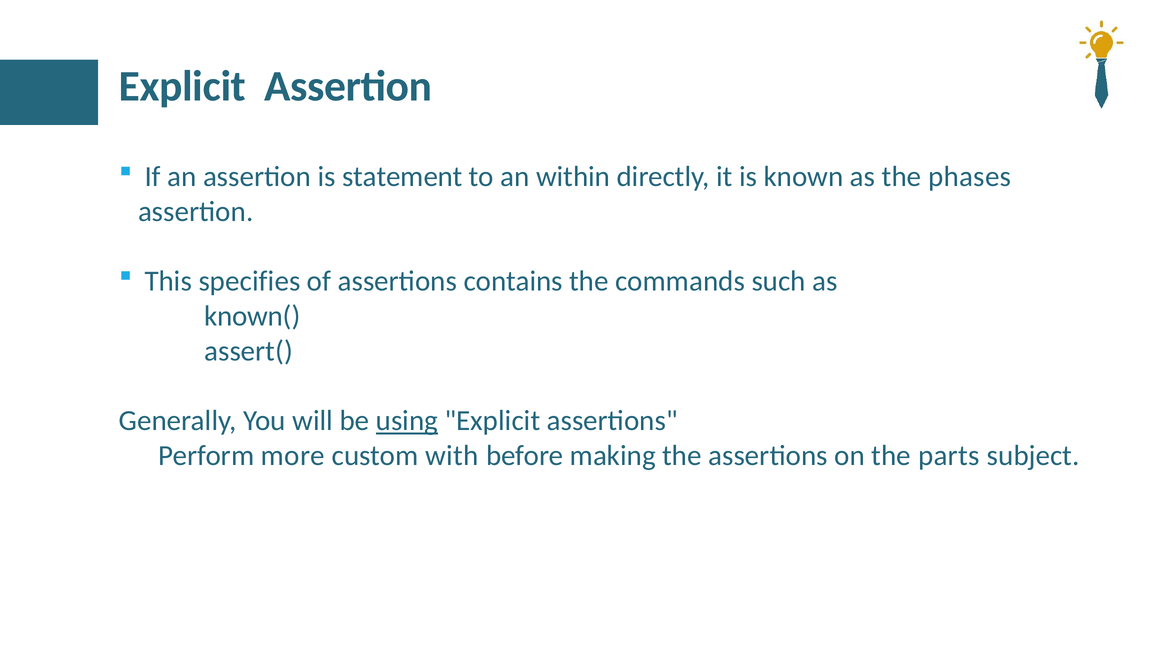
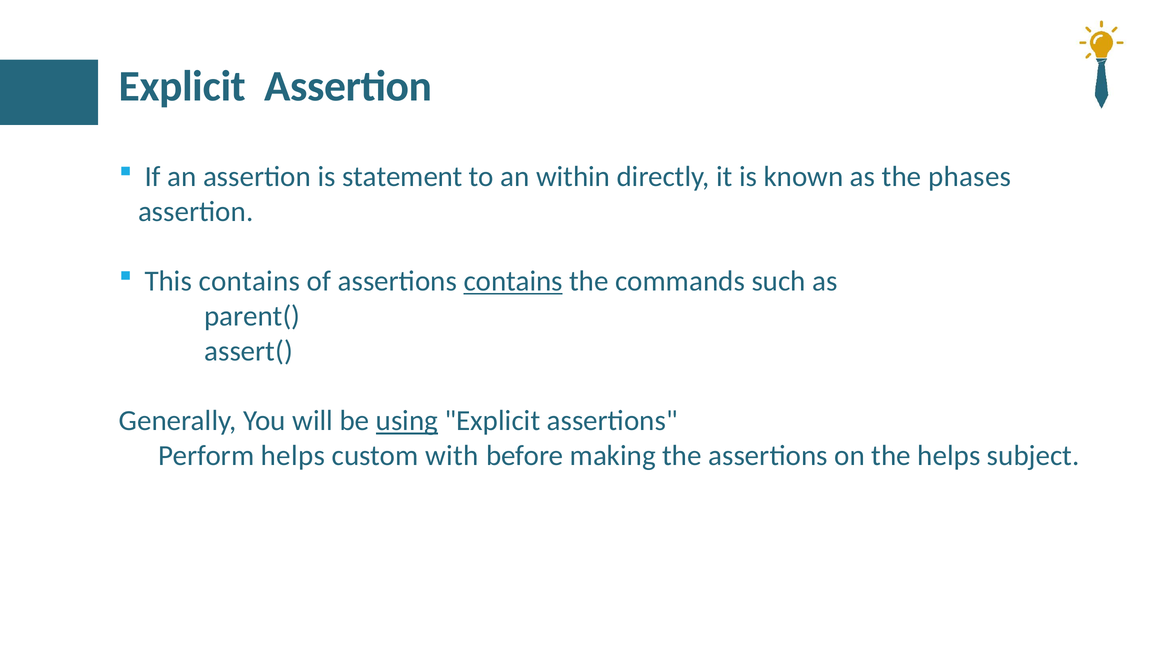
This specifies: specifies -> contains
contains at (513, 281) underline: none -> present
known(: known( -> parent(
Perform more: more -> helps
the parts: parts -> helps
